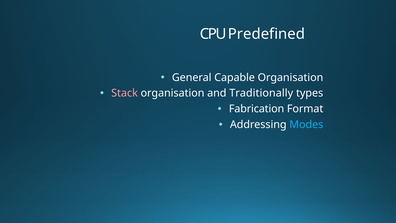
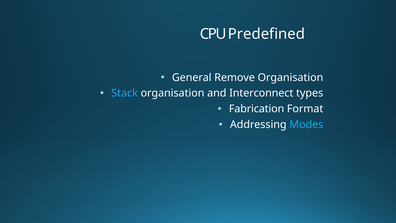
Capable: Capable -> Remove
Stack colour: pink -> light blue
Traditionally: Traditionally -> Interconnect
